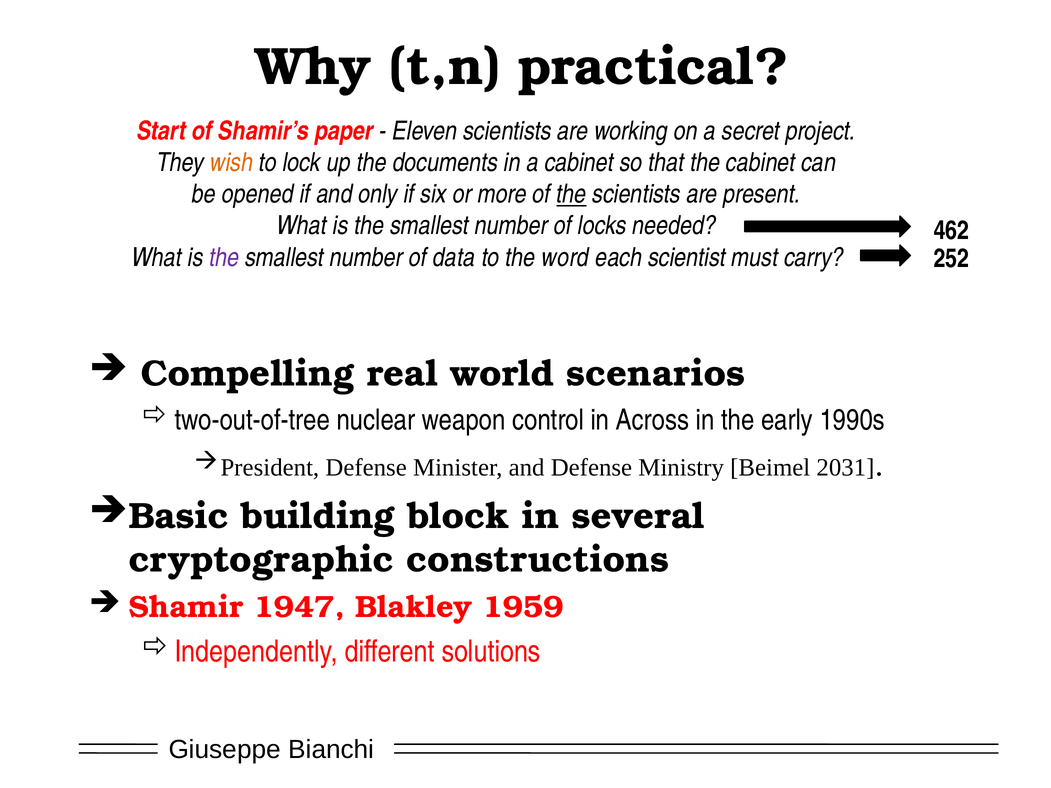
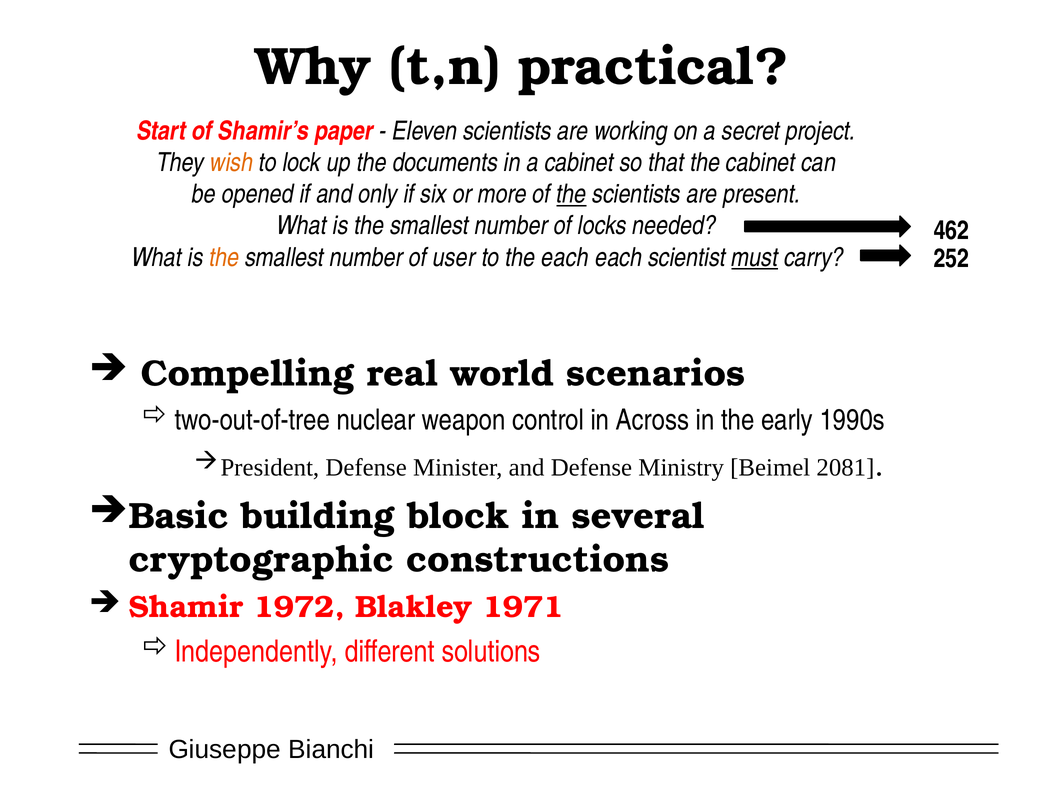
the at (224, 257) colour: purple -> orange
data: data -> user
the word: word -> each
must underline: none -> present
2031: 2031 -> 2081
1947: 1947 -> 1972
1959: 1959 -> 1971
